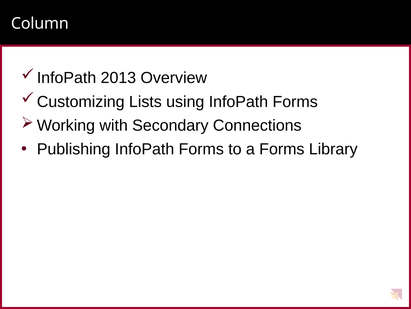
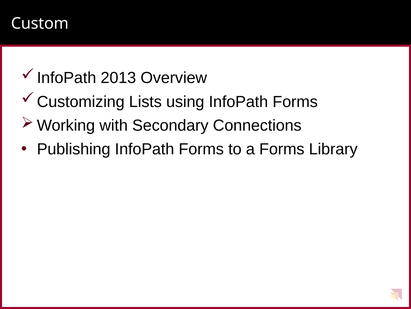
Column: Column -> Custom
